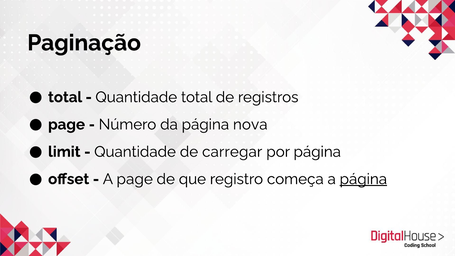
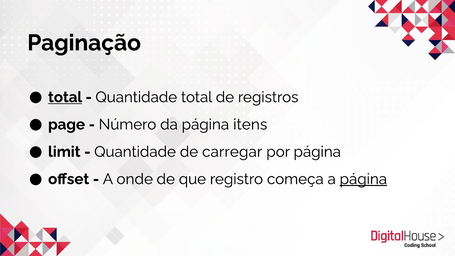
total at (65, 97) underline: none -> present
nova: nova -> itens
A page: page -> onde
